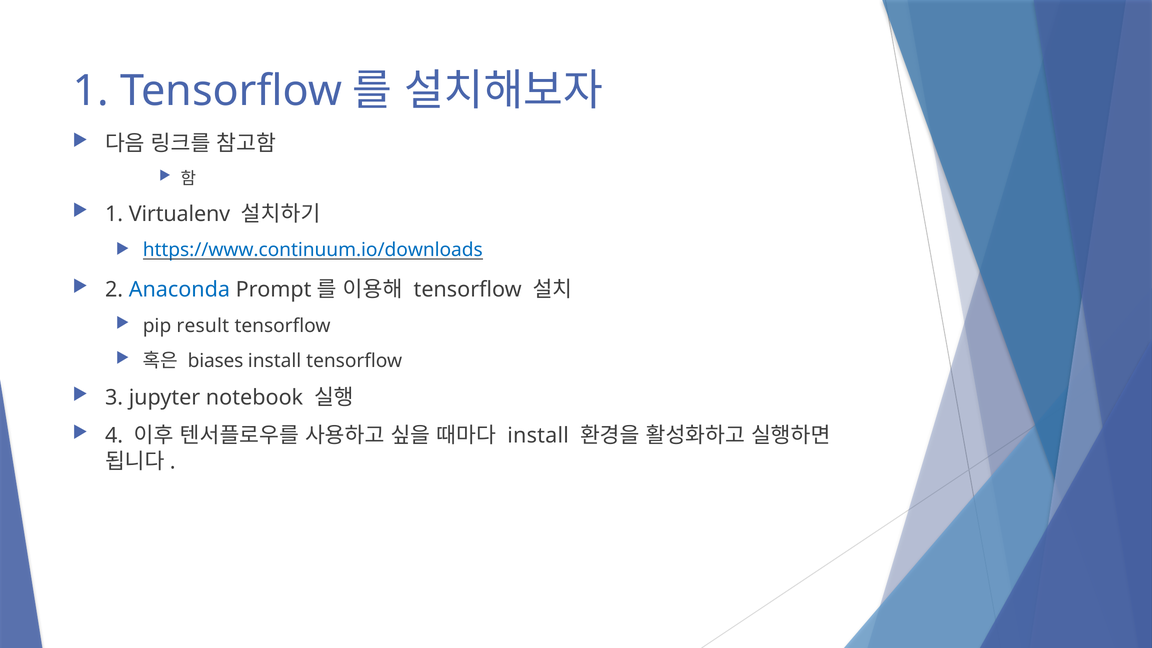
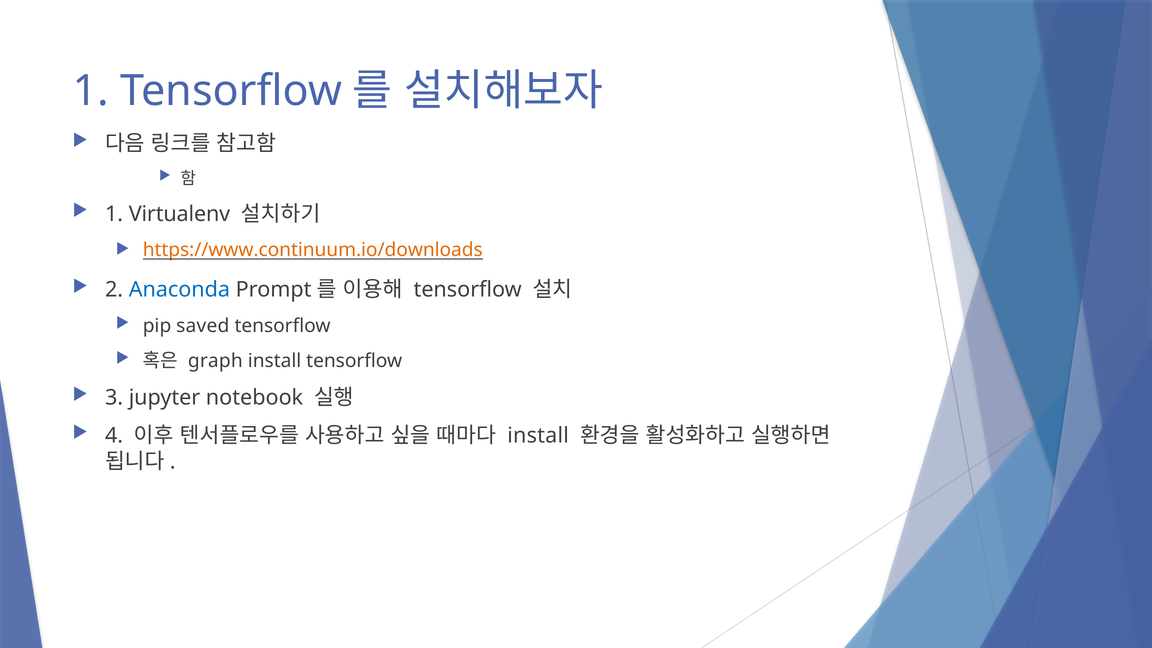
https://www.continuum.io/downloads colour: blue -> orange
result: result -> saved
biases: biases -> graph
